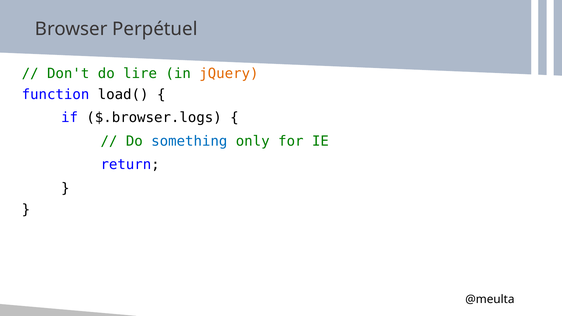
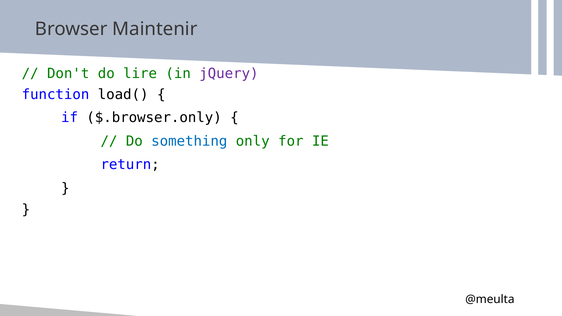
Perpétuel: Perpétuel -> Maintenir
jQuery colour: orange -> purple
$.browser.logs: $.browser.logs -> $.browser.only
